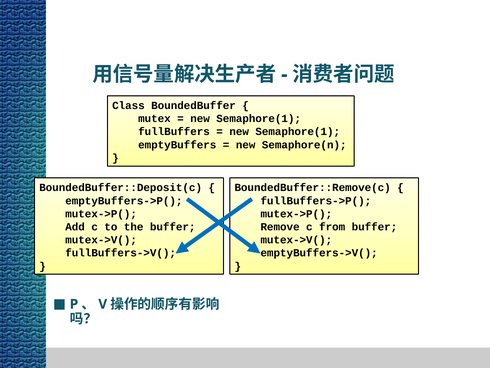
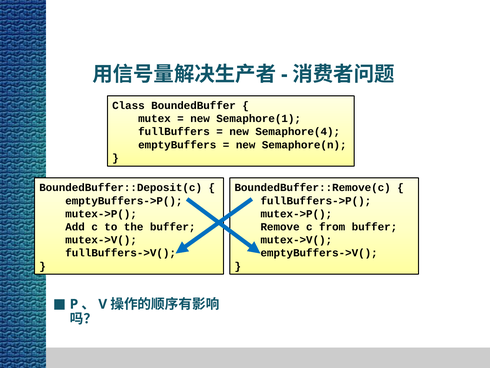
Semaphore(1 at (298, 132): Semaphore(1 -> Semaphore(4
